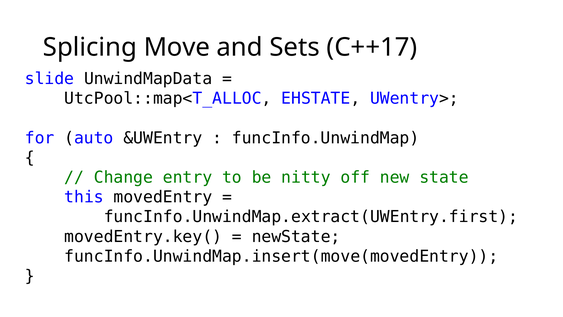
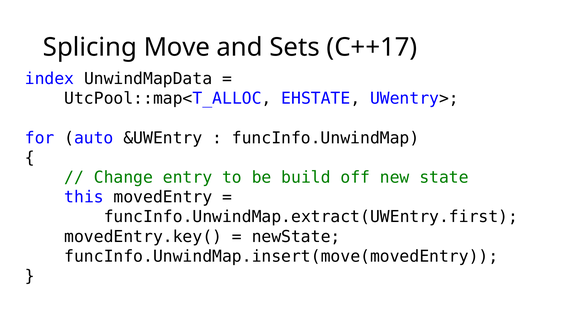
slide: slide -> index
nitty: nitty -> build
